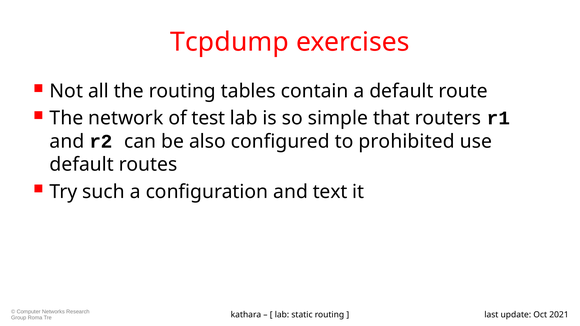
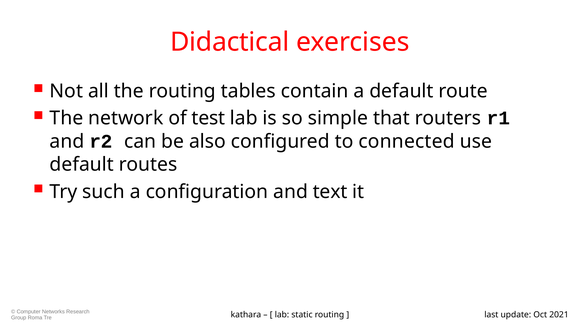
Tcpdump: Tcpdump -> Didactical
prohibited: prohibited -> connected
